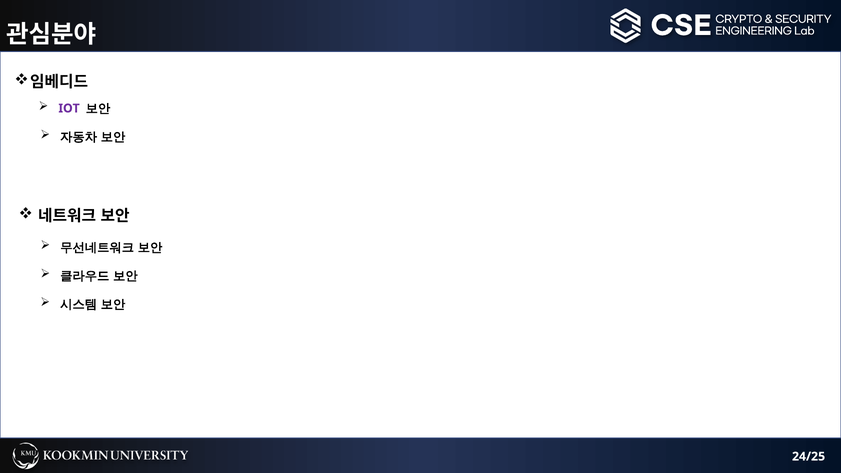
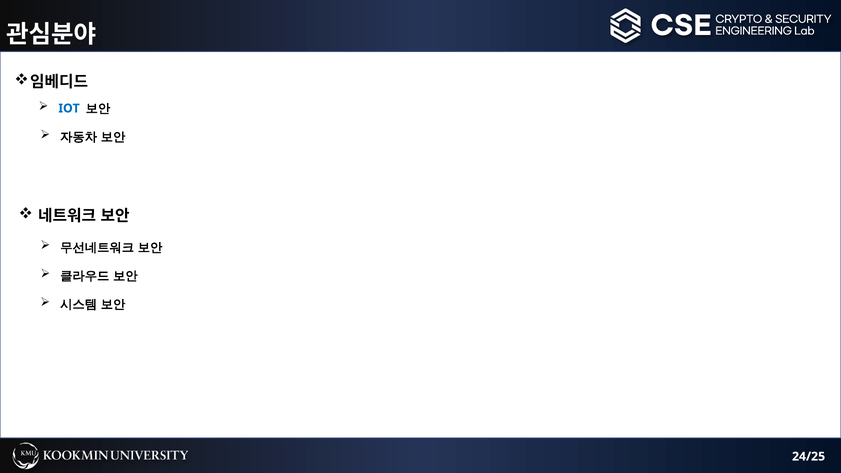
IOT colour: purple -> blue
